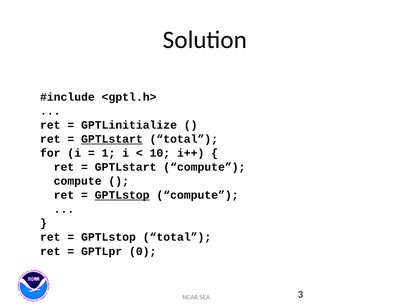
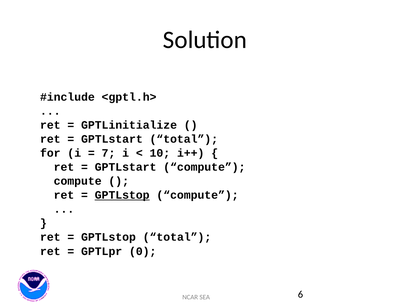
GPTLstart at (112, 139) underline: present -> none
1: 1 -> 7
3: 3 -> 6
